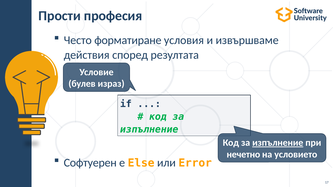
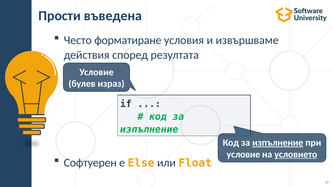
професия: професия -> въведена
нечетно at (243, 155): нечетно -> условие
условието underline: none -> present
Error: Error -> Float
